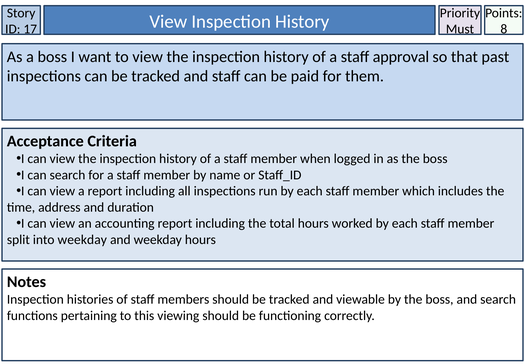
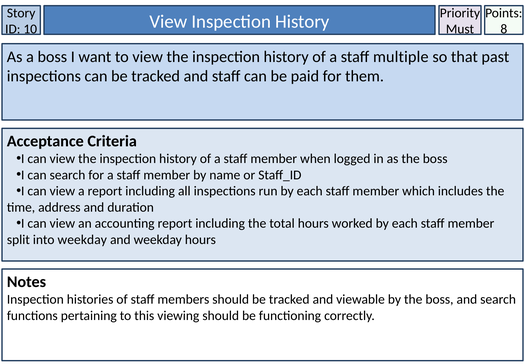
17: 17 -> 10
approval: approval -> multiple
